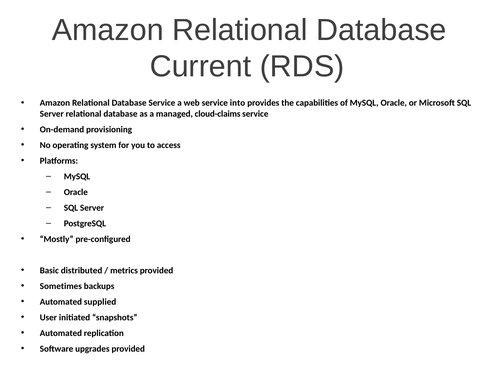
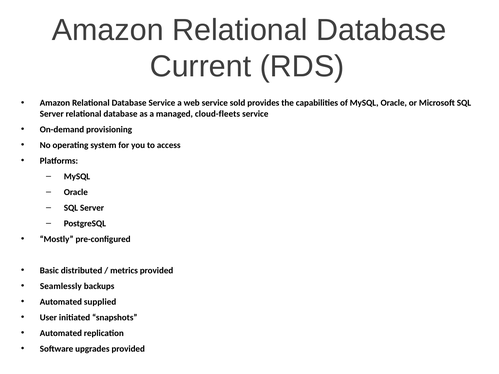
into: into -> sold
cloud-claims: cloud-claims -> cloud-fleets
Sometimes: Sometimes -> Seamlessly
